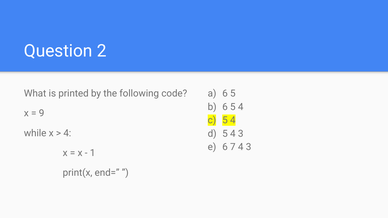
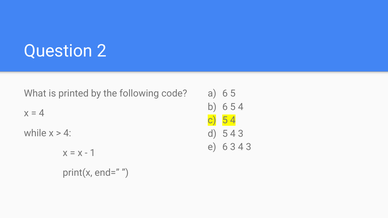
9 at (42, 113): 9 -> 4
6 7: 7 -> 3
